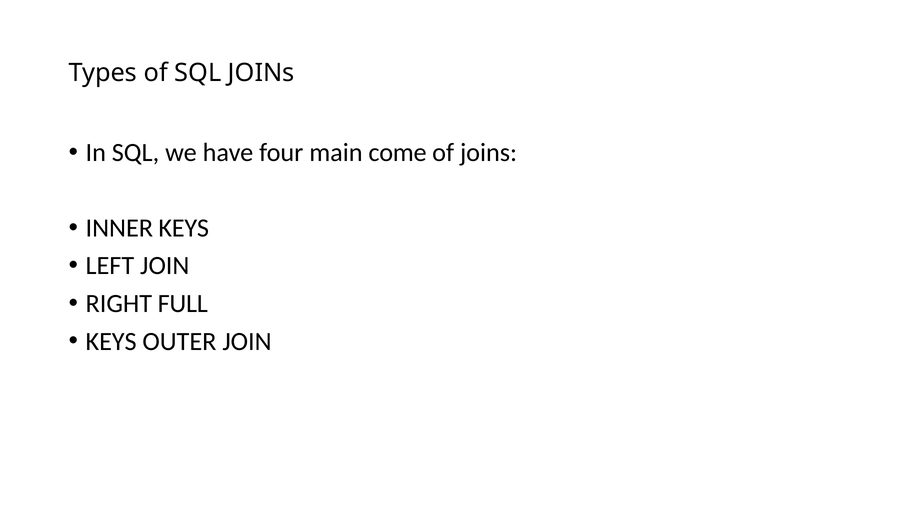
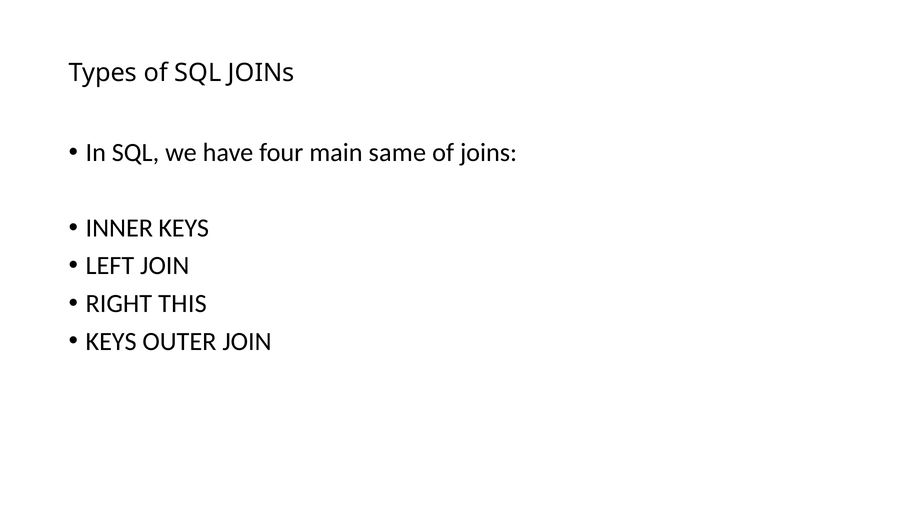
come: come -> same
FULL: FULL -> THIS
